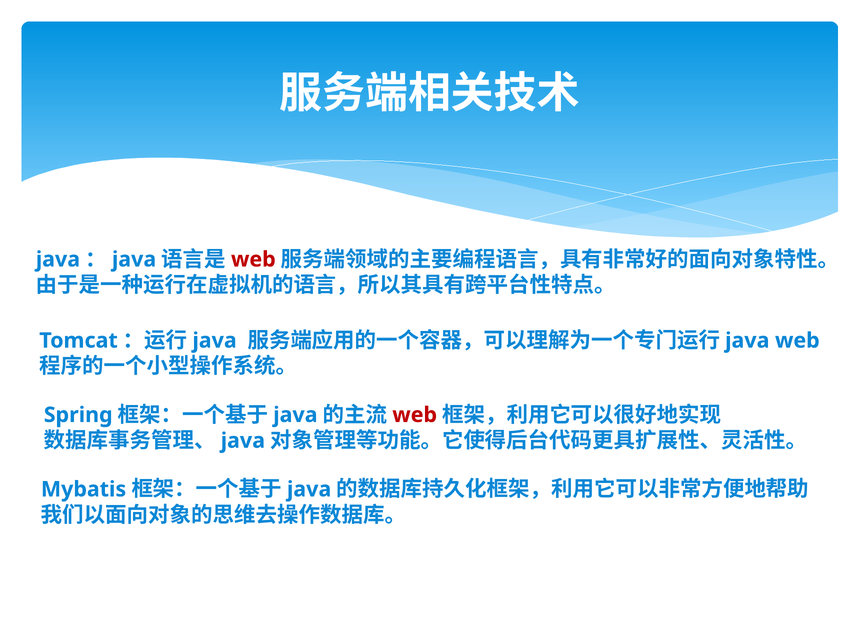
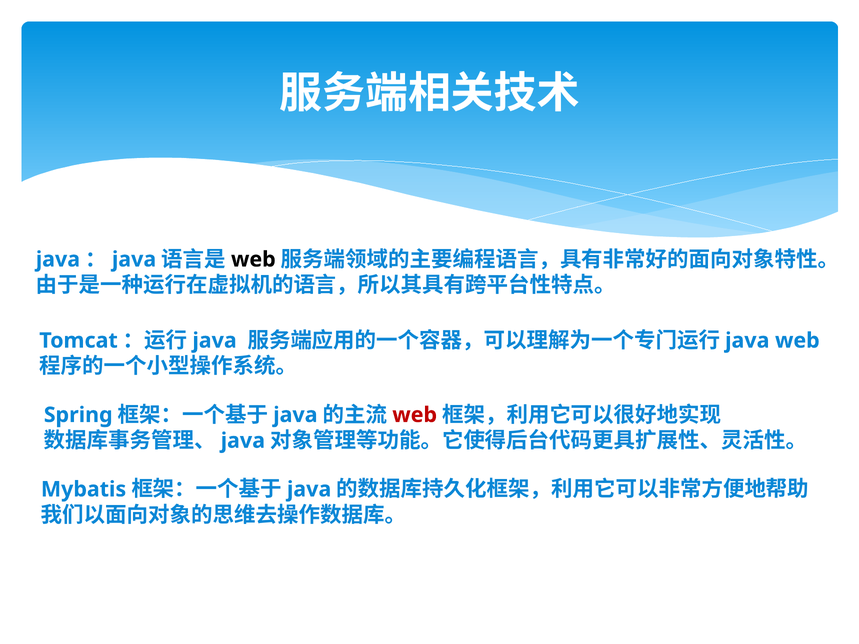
web at (253, 260) colour: red -> black
